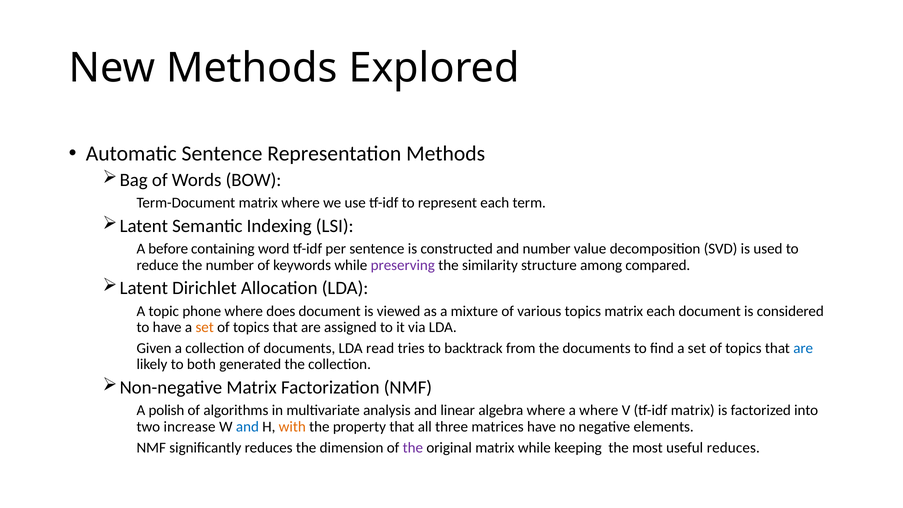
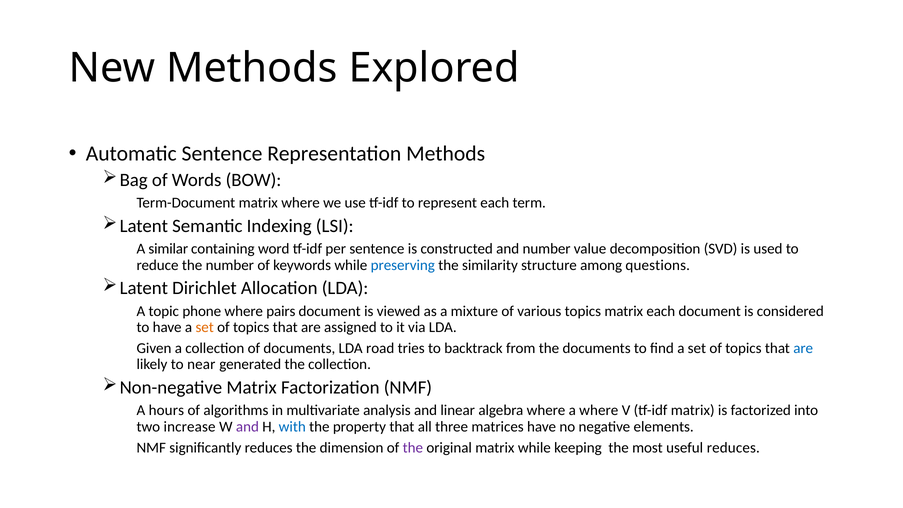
before: before -> similar
preserving colour: purple -> blue
compared: compared -> questions
does: does -> pairs
read: read -> road
both: both -> near
polish: polish -> hours
and at (247, 427) colour: blue -> purple
with colour: orange -> blue
